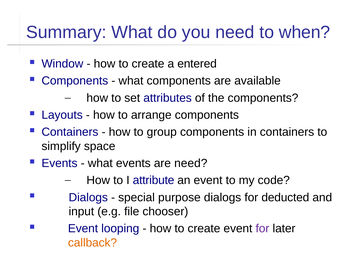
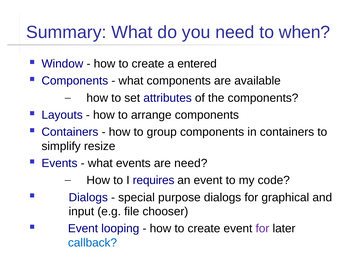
space: space -> resize
attribute: attribute -> requires
deducted: deducted -> graphical
callback colour: orange -> blue
